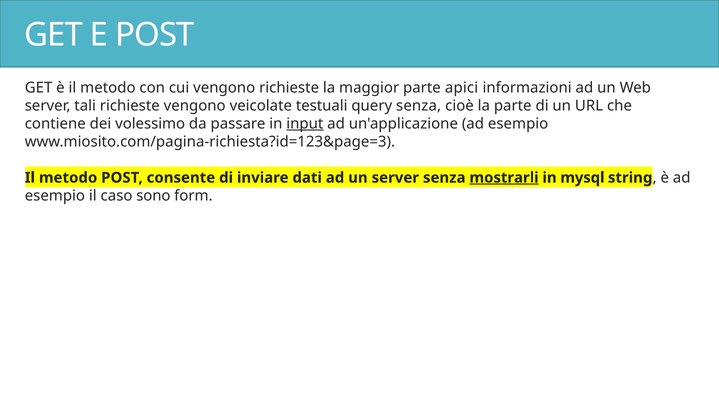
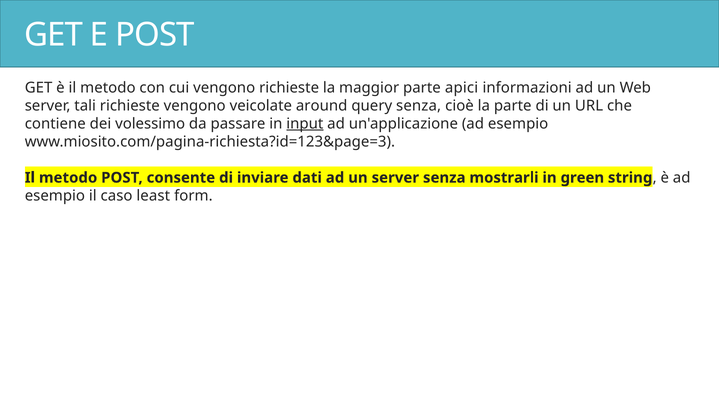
testuali: testuali -> around
mostrarli underline: present -> none
mysql: mysql -> green
sono: sono -> least
